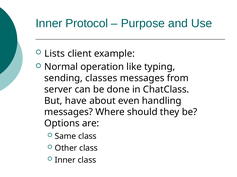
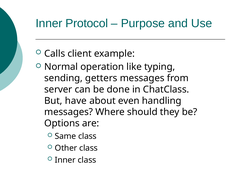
Lists: Lists -> Calls
classes: classes -> getters
